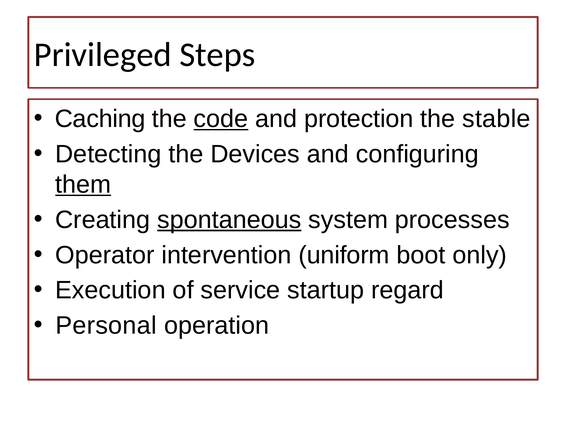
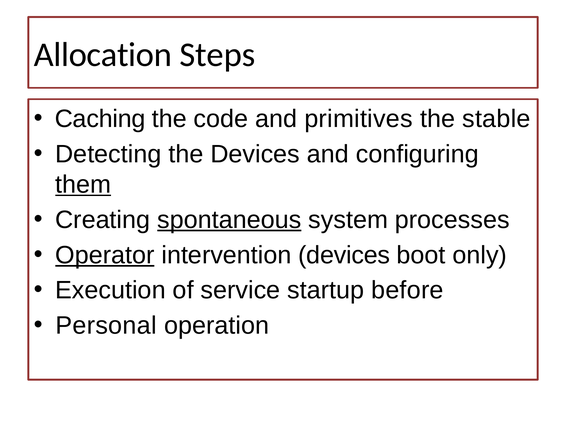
Privileged: Privileged -> Allocation
code underline: present -> none
protection: protection -> primitives
Operator underline: none -> present
intervention uniform: uniform -> devices
regard: regard -> before
